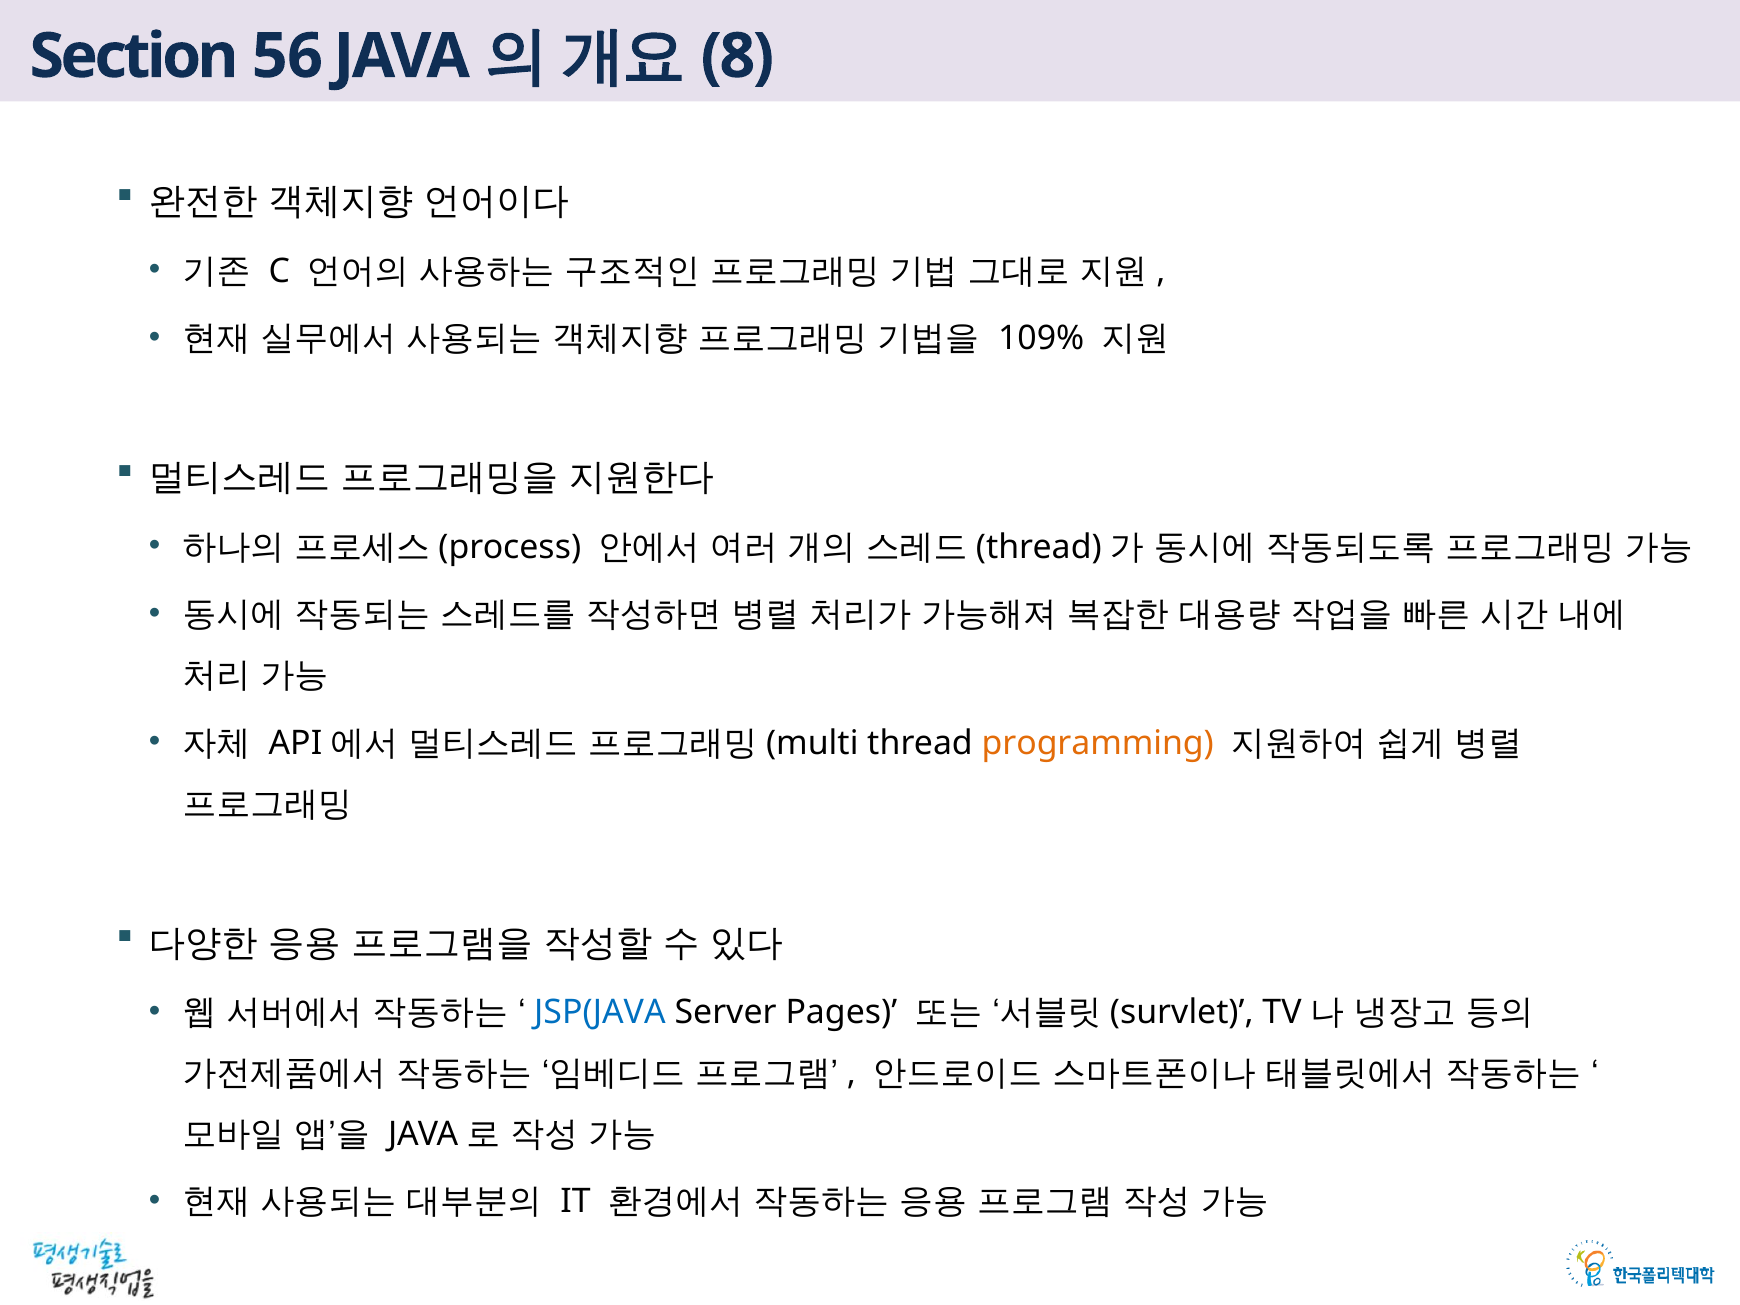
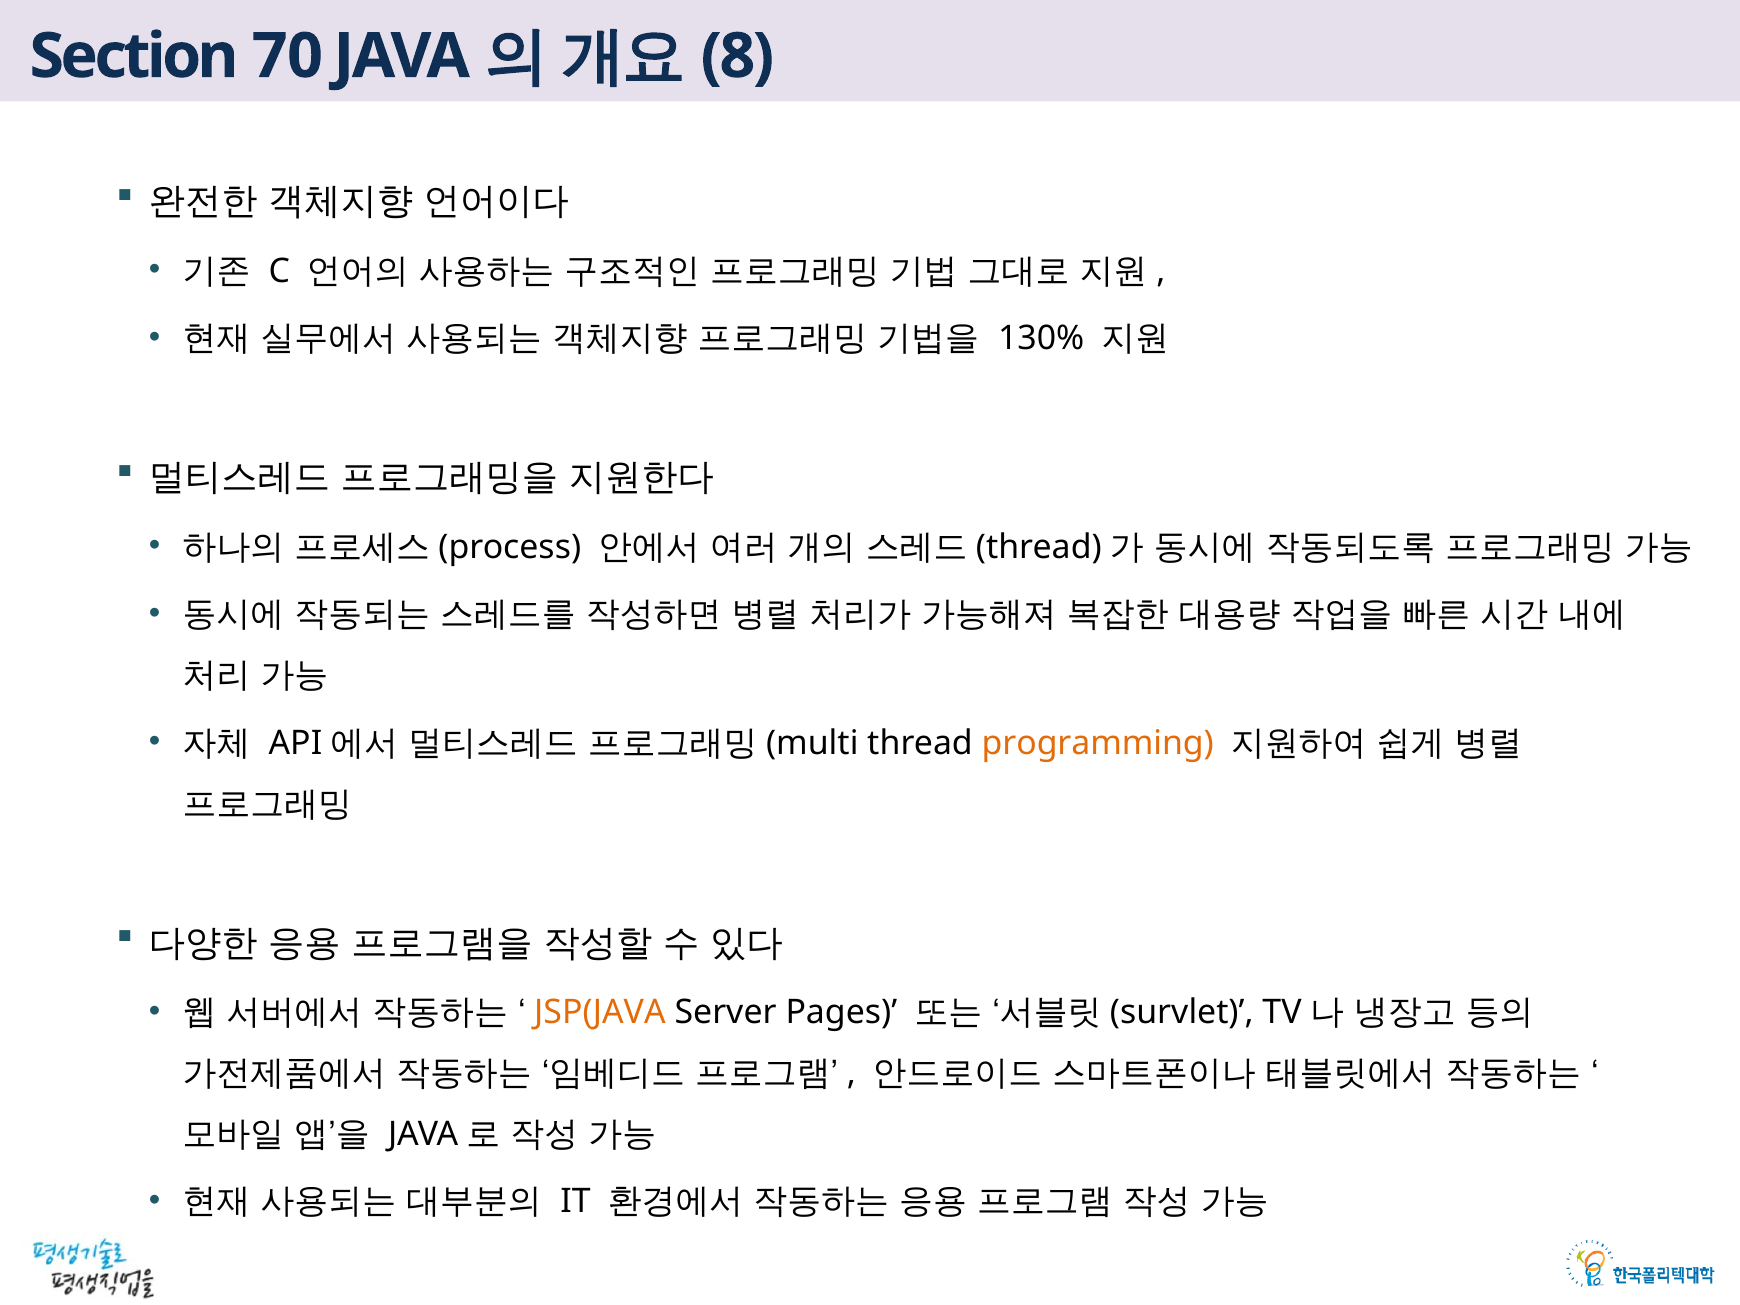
56: 56 -> 70
109%: 109% -> 130%
JSP(JAVA colour: blue -> orange
